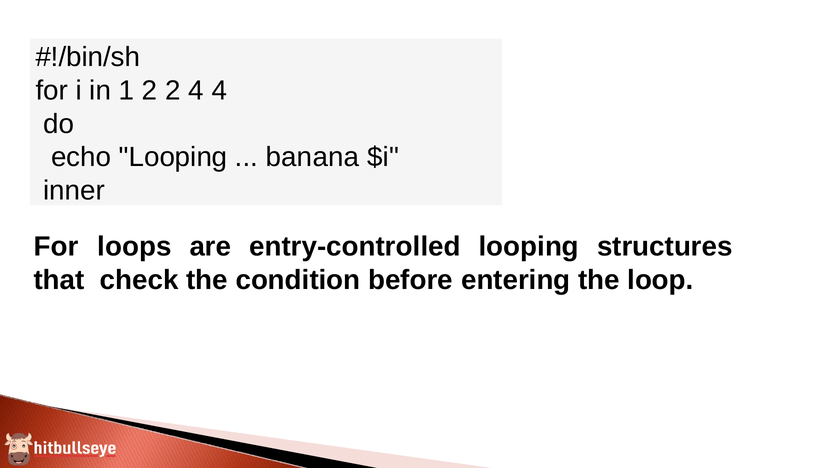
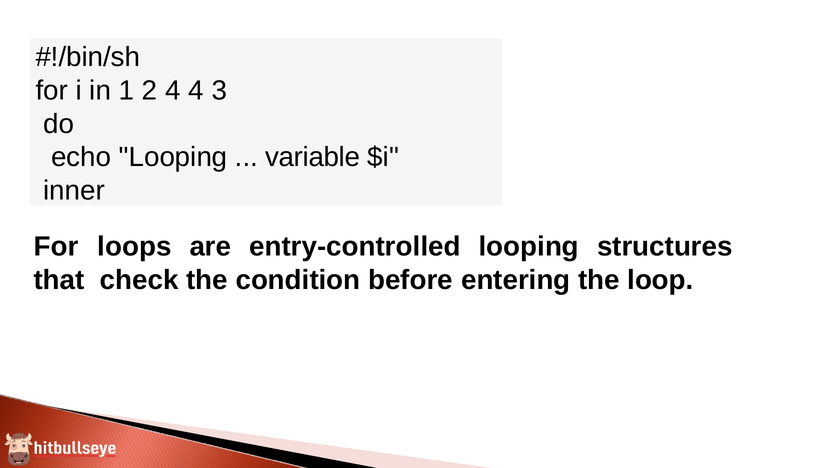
2 2: 2 -> 4
4 4: 4 -> 3
banana: banana -> variable
